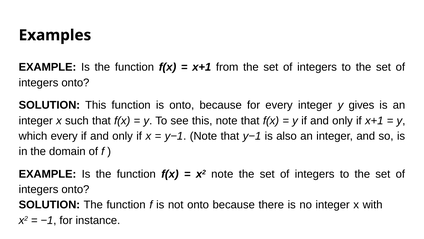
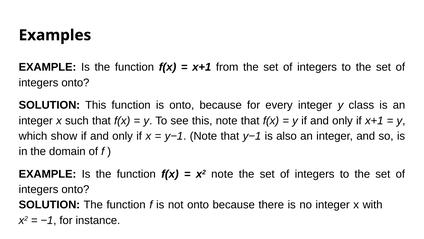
gives: gives -> class
which every: every -> show
